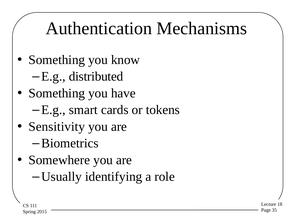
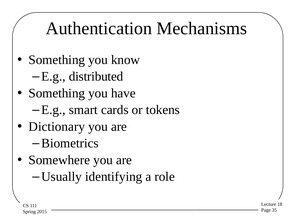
Sensitivity: Sensitivity -> Dictionary
